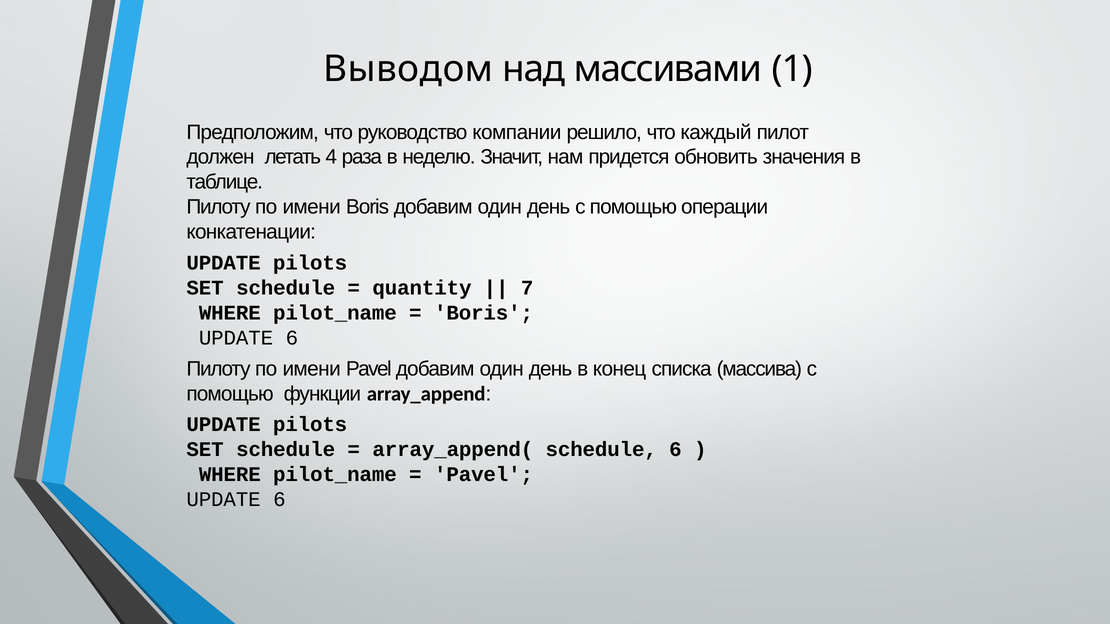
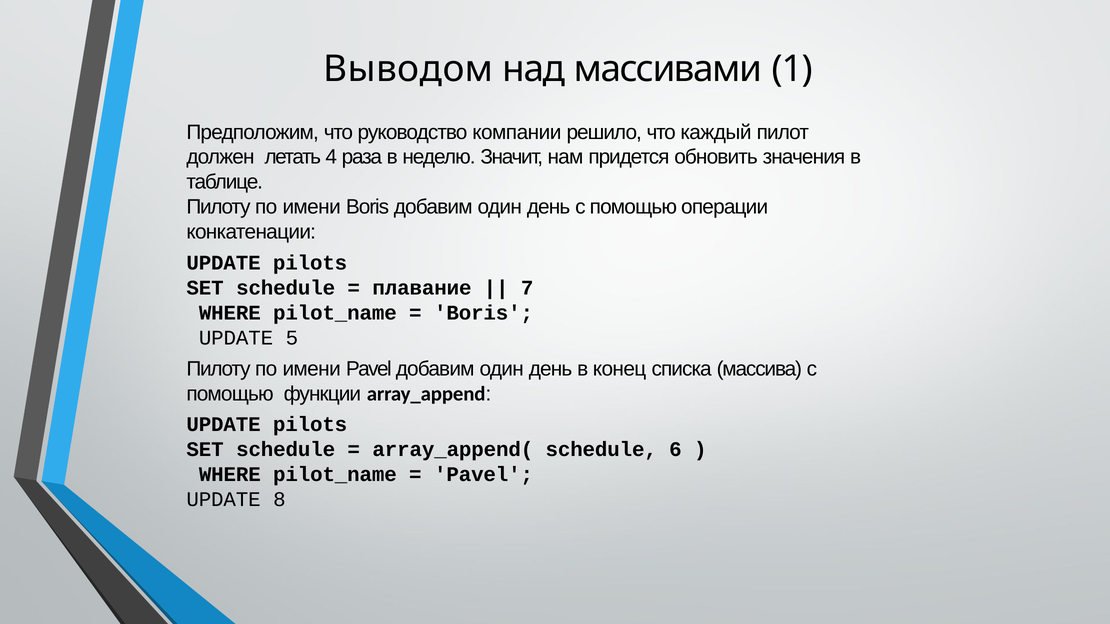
quantity: quantity -> плавание
6 at (292, 338): 6 -> 5
6 at (279, 500): 6 -> 8
